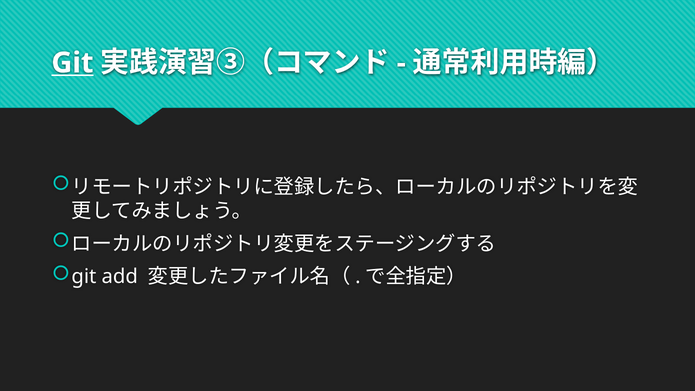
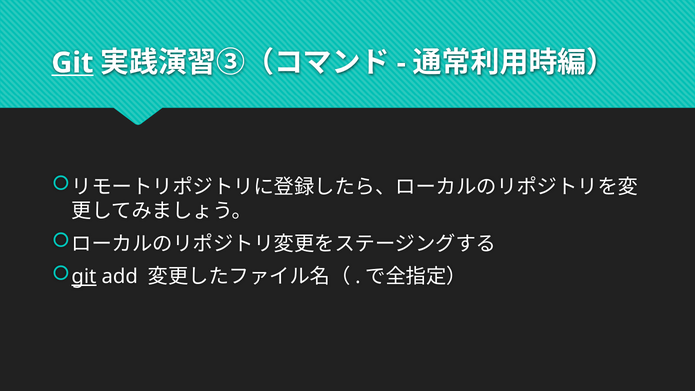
git at (84, 277) underline: none -> present
